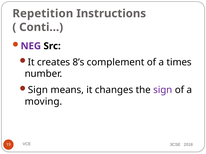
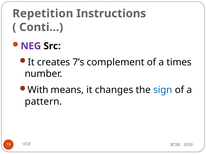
8’s: 8’s -> 7’s
Sign at (38, 90): Sign -> With
sign at (163, 90) colour: purple -> blue
moving: moving -> pattern
